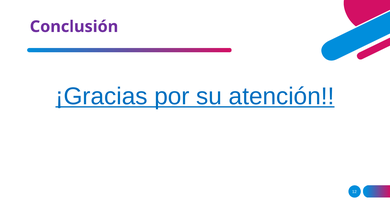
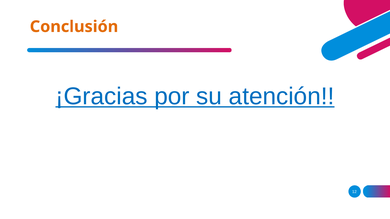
Conclusión colour: purple -> orange
